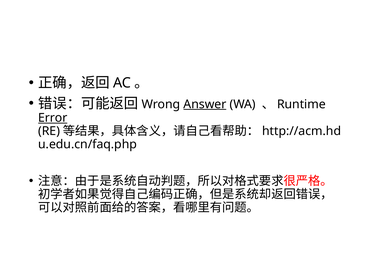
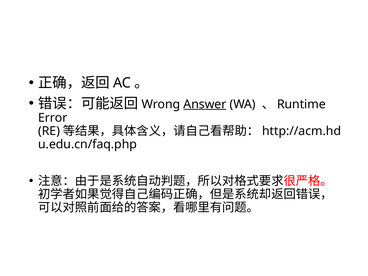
Error underline: present -> none
